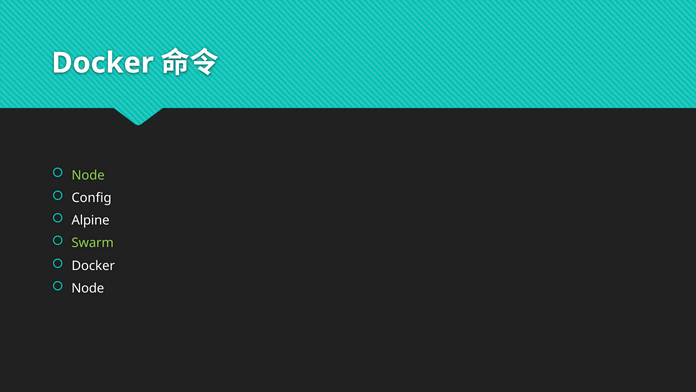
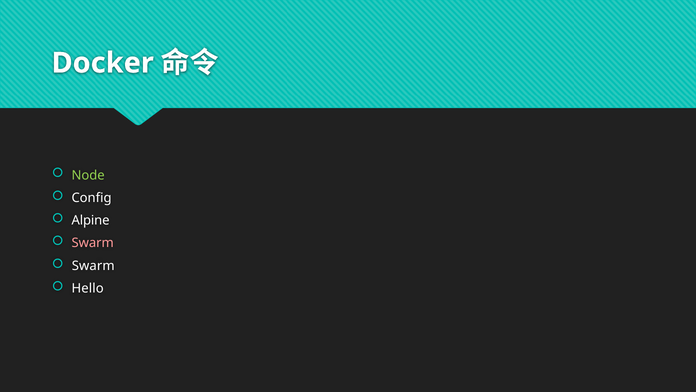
Swarm at (93, 243) colour: light green -> pink
Docker at (93, 265): Docker -> Swarm
Node at (88, 288): Node -> Hello
